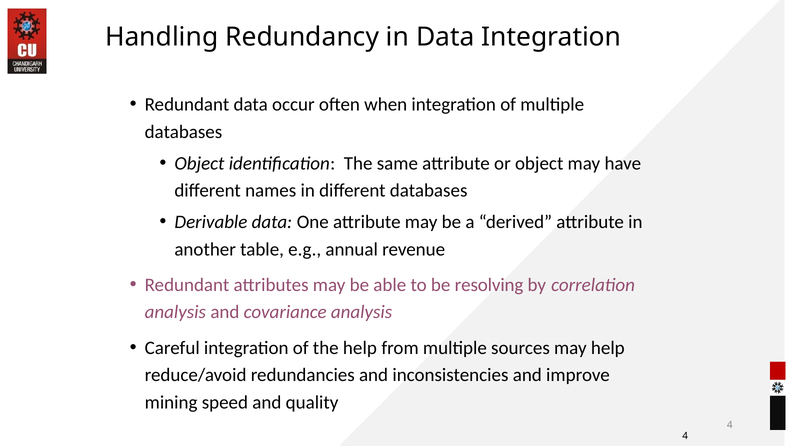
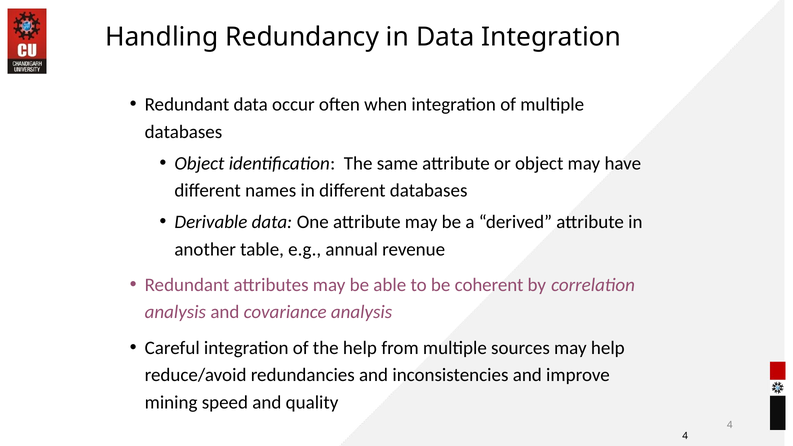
resolving: resolving -> coherent
